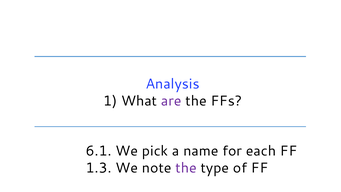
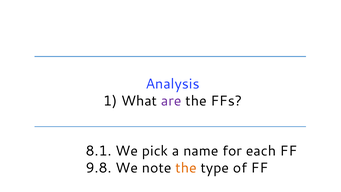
6.1: 6.1 -> 8.1
1.3: 1.3 -> 9.8
the at (186, 168) colour: purple -> orange
